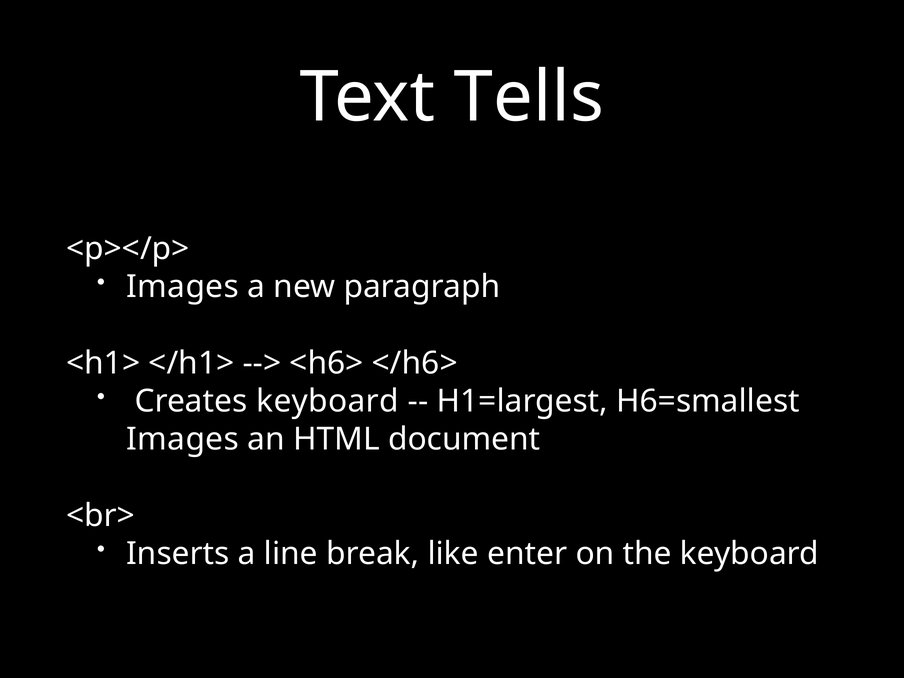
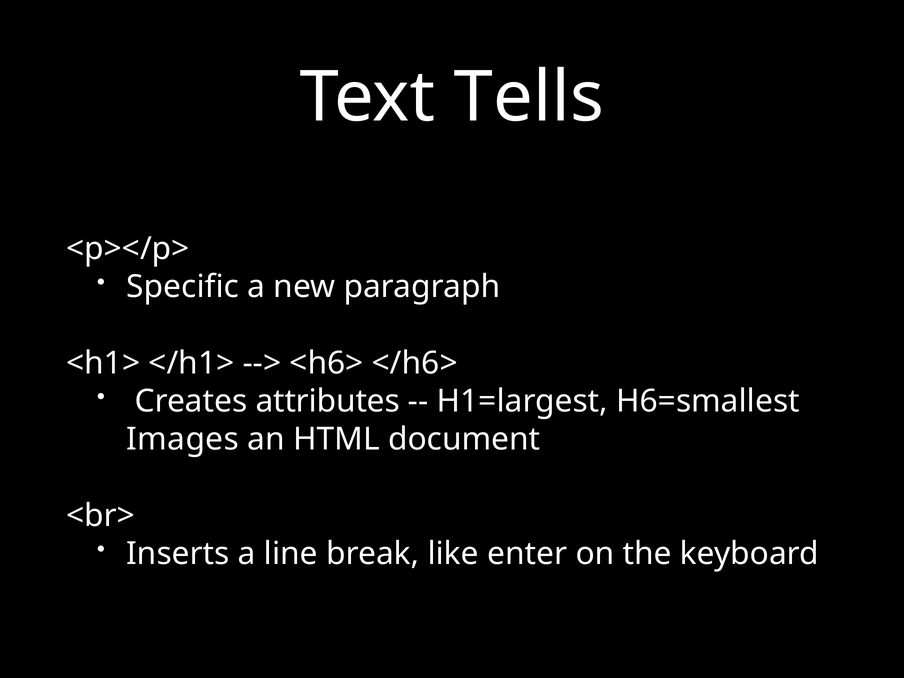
Images at (183, 287): Images -> Specific
Creates keyboard: keyboard -> attributes
